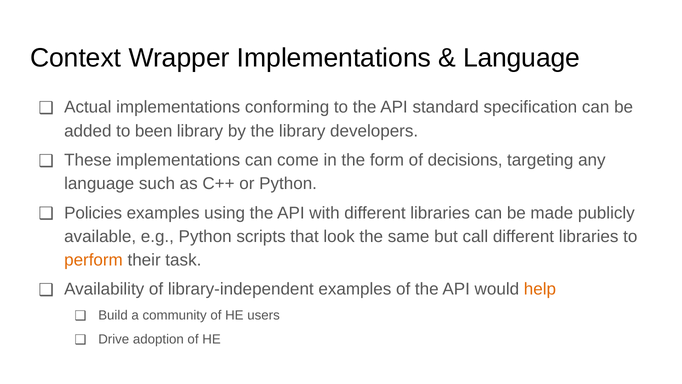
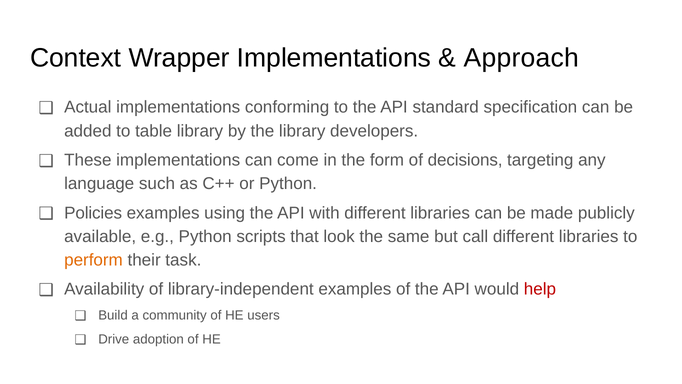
Language at (522, 58): Language -> Approach
been: been -> table
help colour: orange -> red
